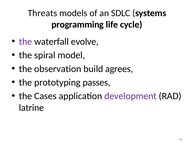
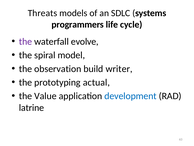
programming: programming -> programmers
agrees: agrees -> writer
passes: passes -> actual
Cases: Cases -> Value
development colour: purple -> blue
